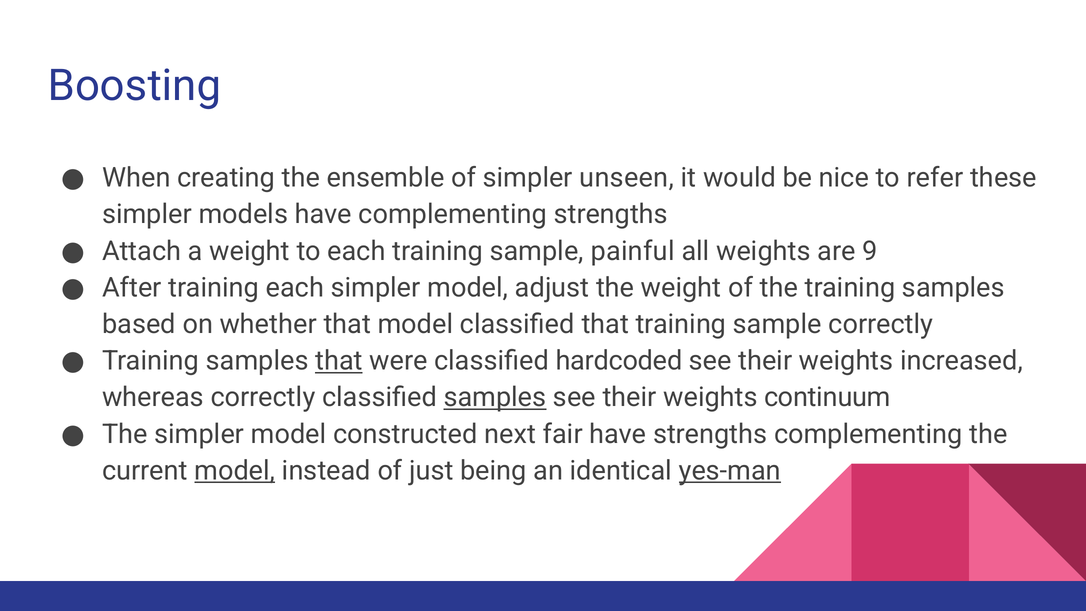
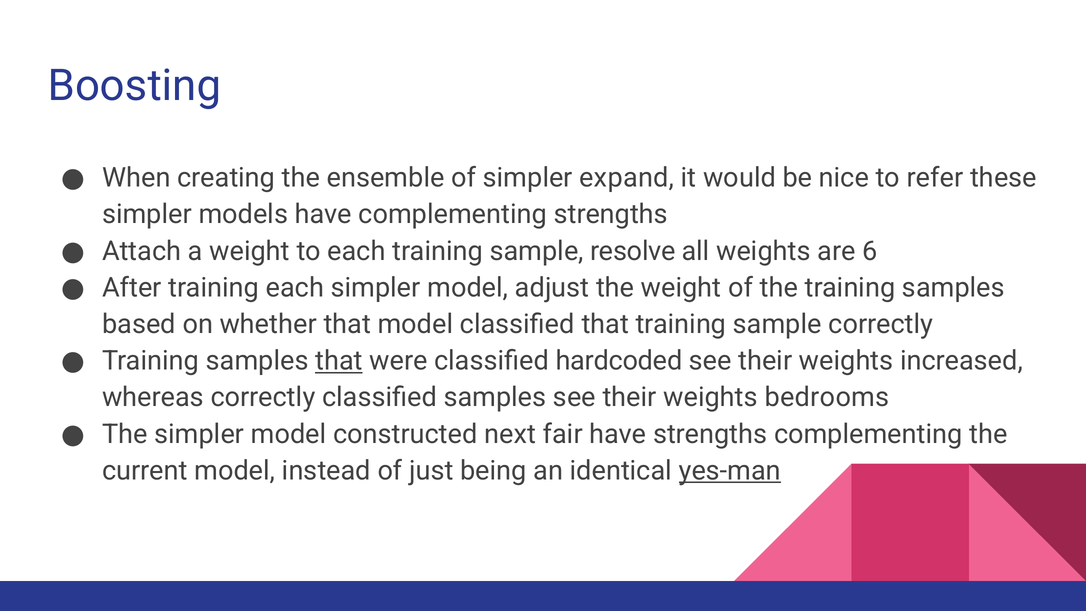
unseen: unseen -> expand
painful: painful -> resolve
9: 9 -> 6
samples at (495, 397) underline: present -> none
continuum: continuum -> bedrooms
model at (235, 471) underline: present -> none
